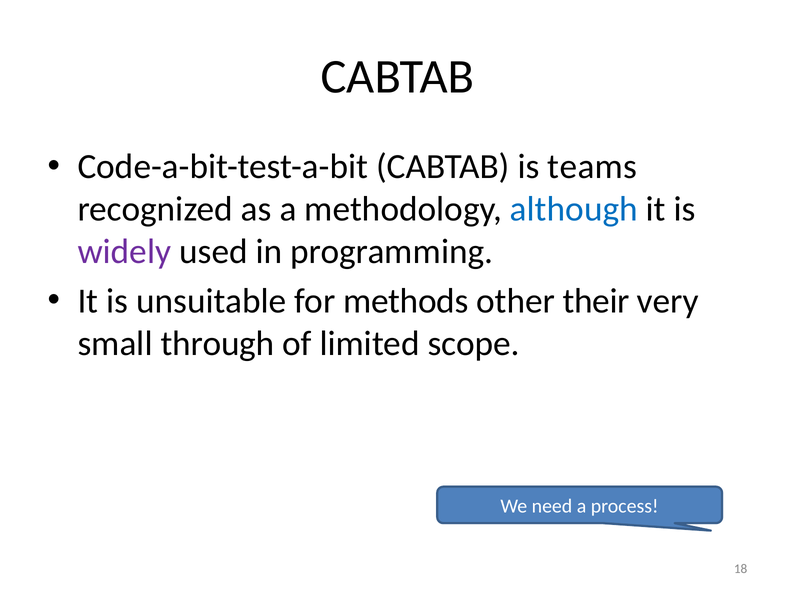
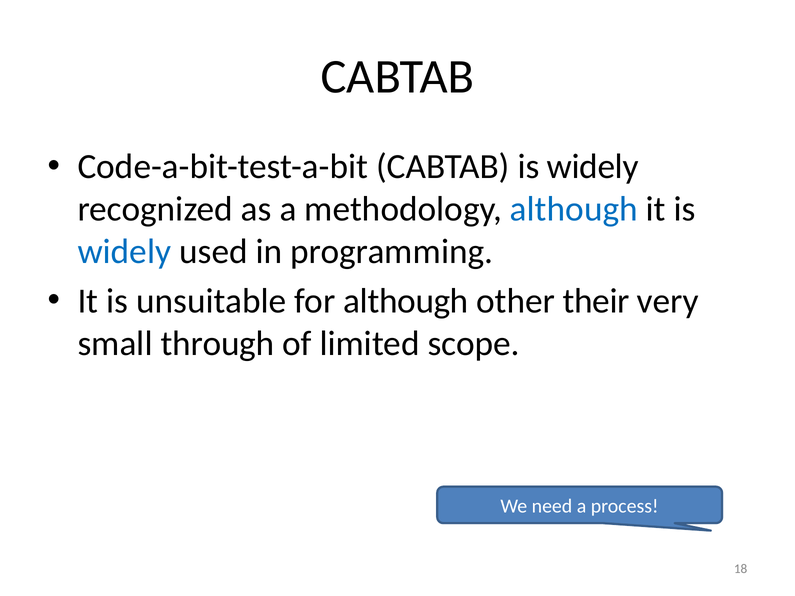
CABTAB is teams: teams -> widely
widely at (124, 252) colour: purple -> blue
for methods: methods -> although
